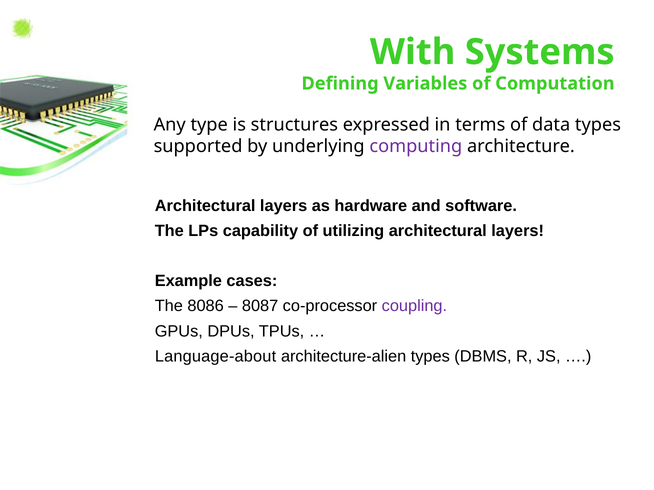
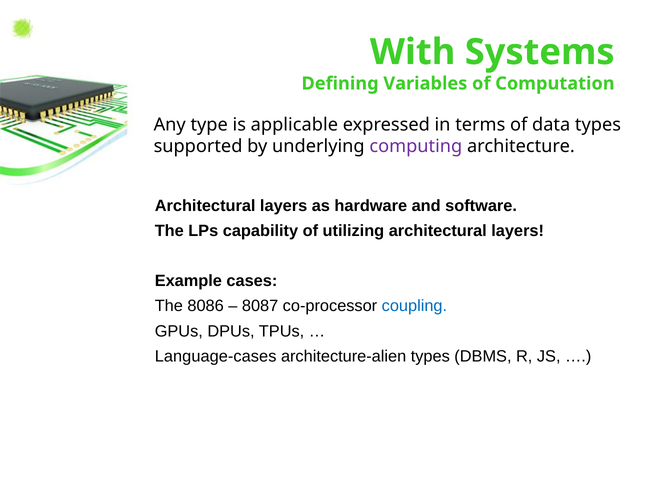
structures: structures -> applicable
coupling colour: purple -> blue
Language-about: Language-about -> Language-cases
